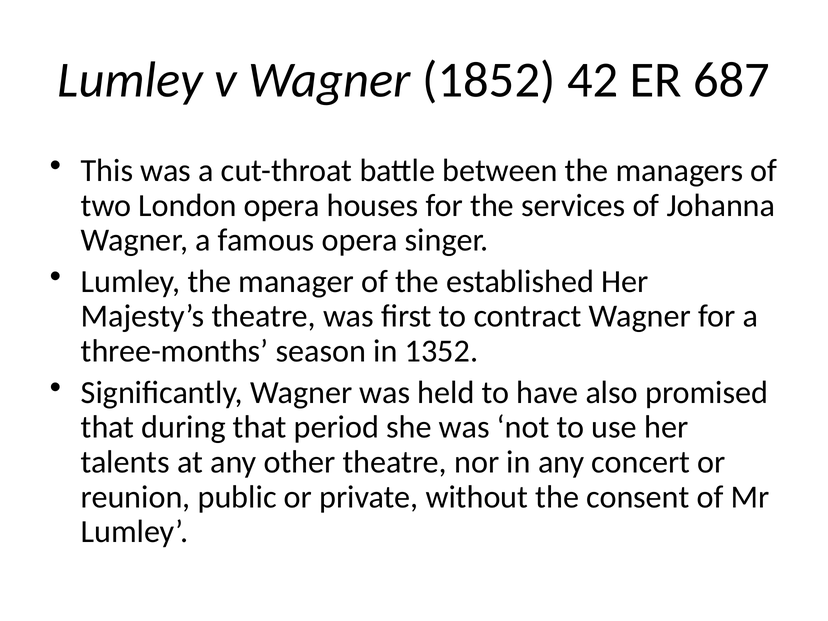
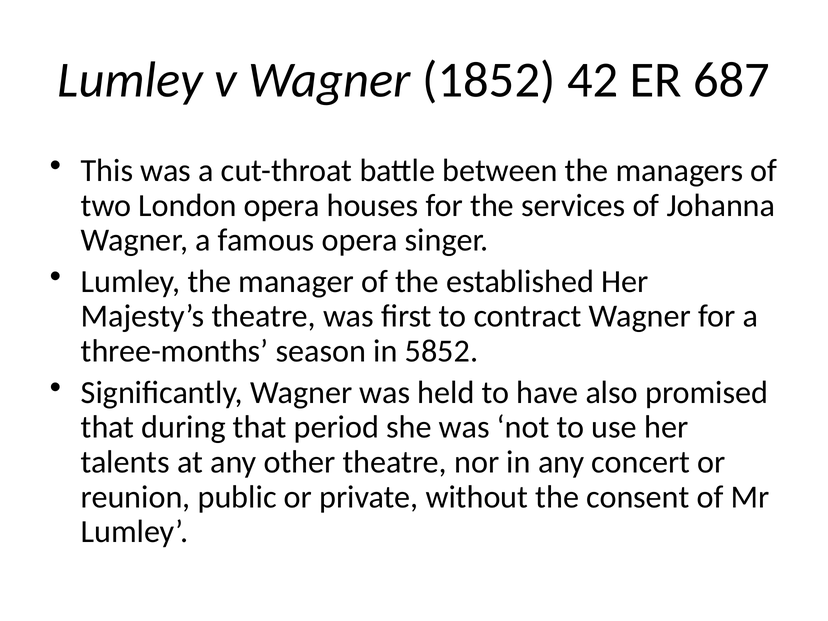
1352: 1352 -> 5852
